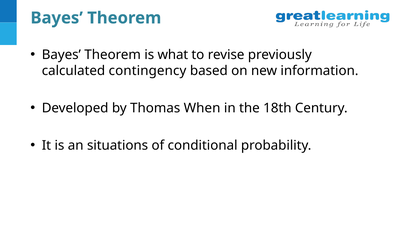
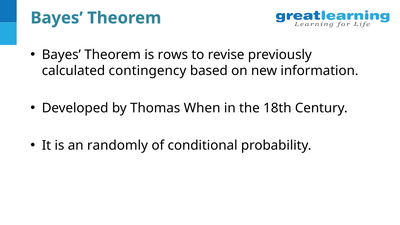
what: what -> rows
situations: situations -> randomly
